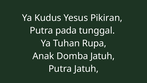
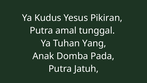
pada: pada -> amal
Rupa: Rupa -> Yang
Domba Jatuh: Jatuh -> Pada
